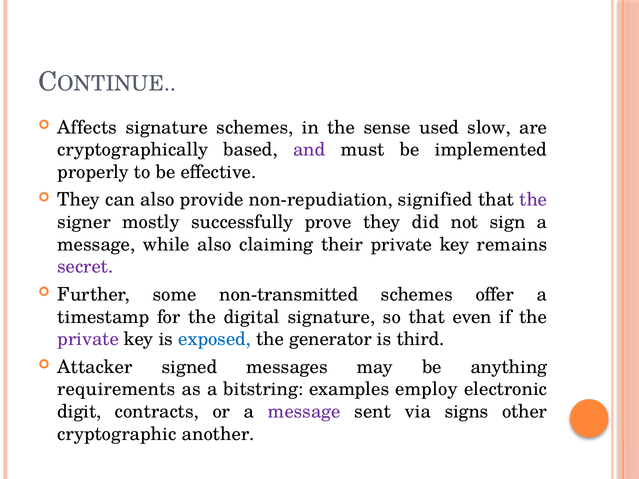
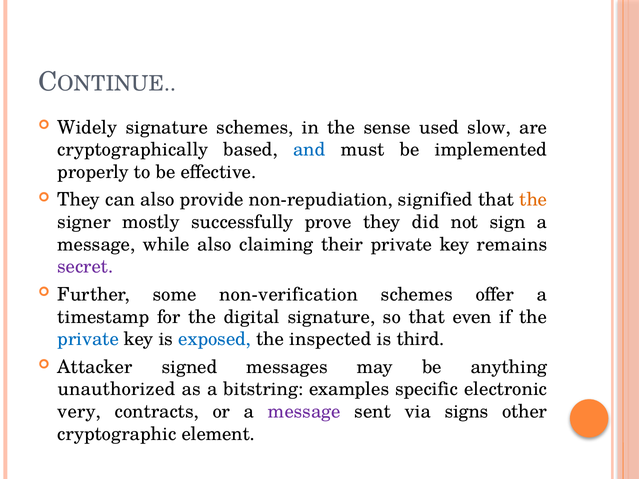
Affects: Affects -> Widely
and colour: purple -> blue
the at (533, 200) colour: purple -> orange
non-transmitted: non-transmitted -> non-verification
private at (88, 339) colour: purple -> blue
generator: generator -> inspected
requirements: requirements -> unauthorized
employ: employ -> specific
digit: digit -> very
another: another -> element
